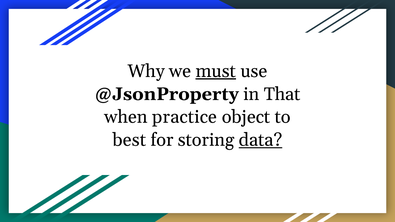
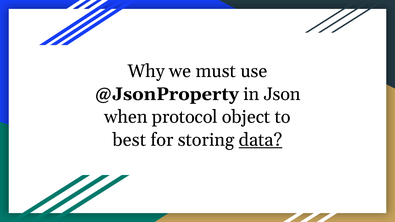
must underline: present -> none
That: That -> Json
practice: practice -> protocol
